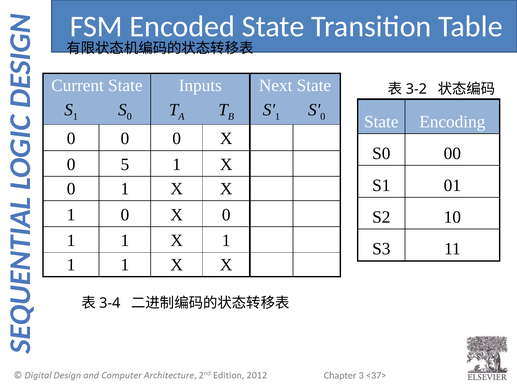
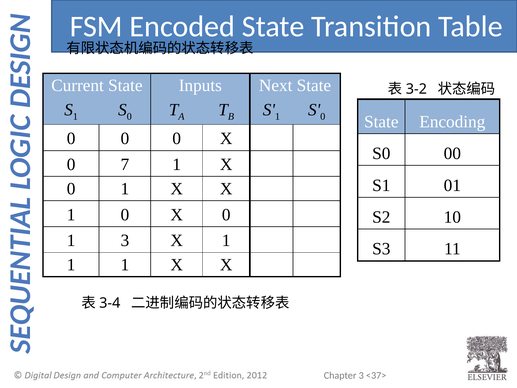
5: 5 -> 7
1 at (125, 240): 1 -> 3
